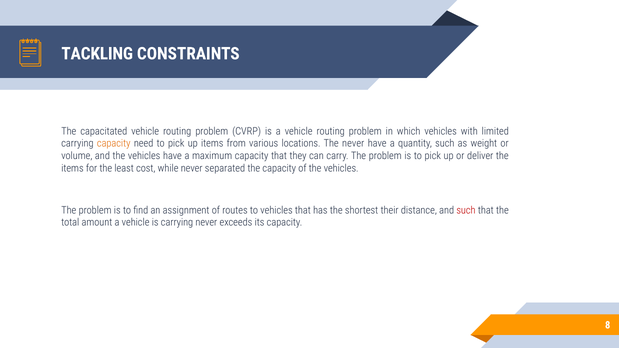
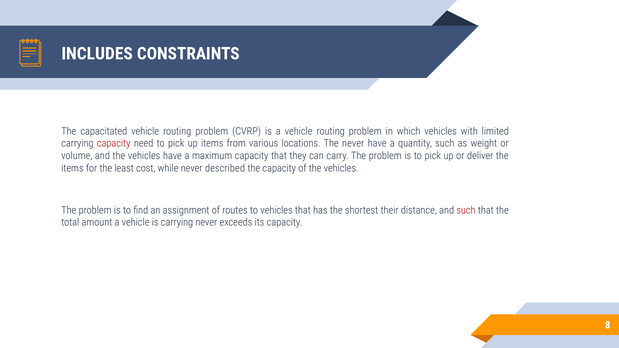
TACKLING: TACKLING -> INCLUDES
capacity at (114, 144) colour: orange -> red
separated: separated -> described
